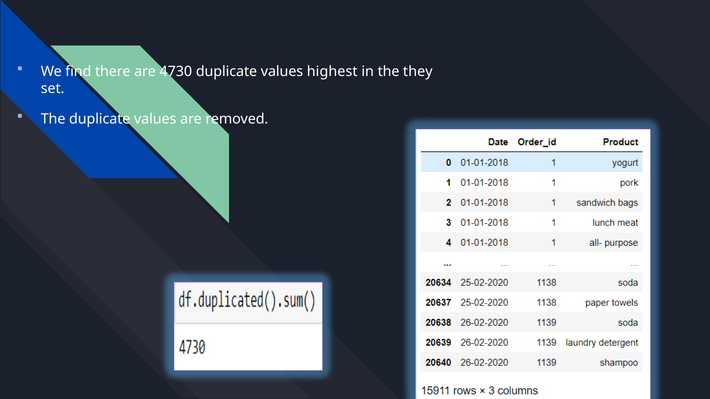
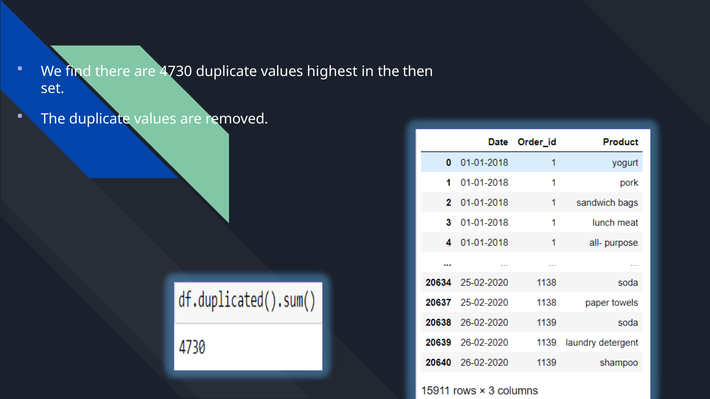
they: they -> then
